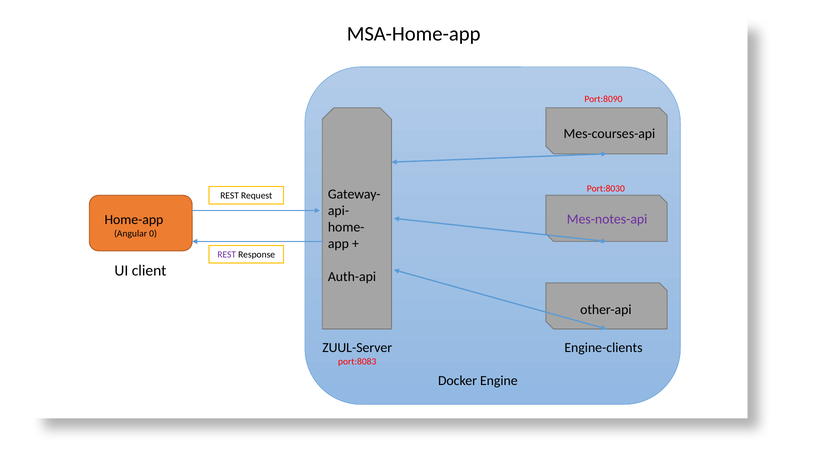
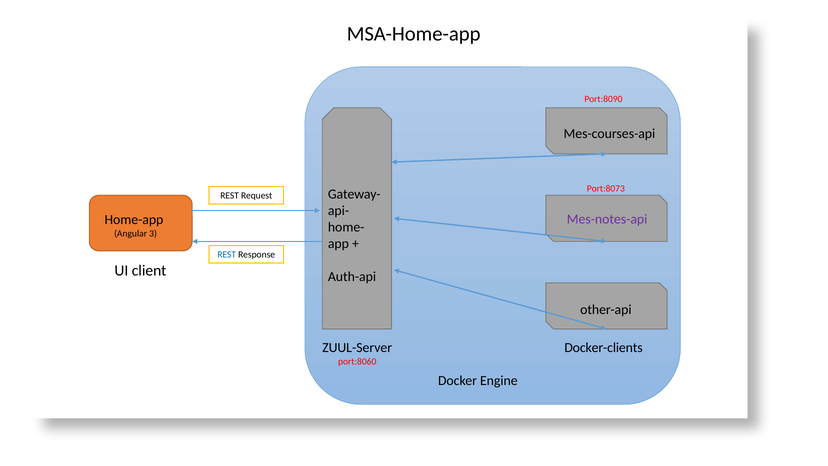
Port:8030: Port:8030 -> Port:8073
0: 0 -> 3
REST at (227, 255) colour: purple -> blue
Engine-clients: Engine-clients -> Docker-clients
port:8083: port:8083 -> port:8060
